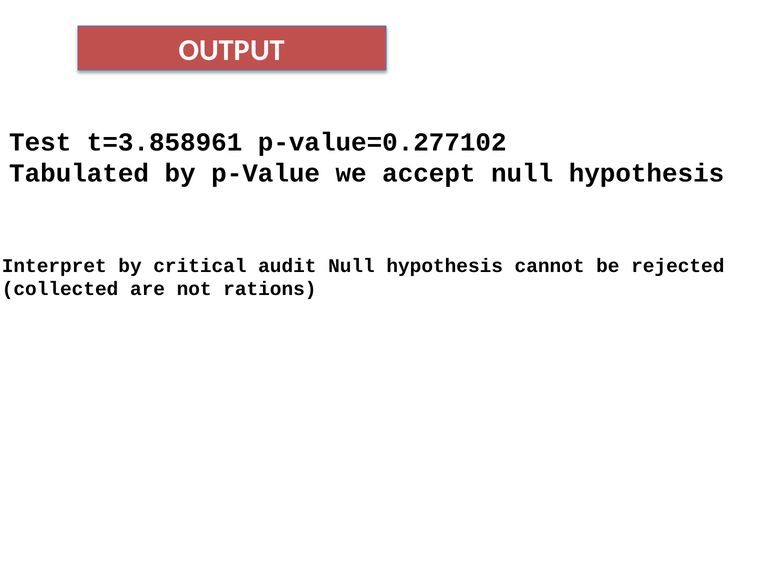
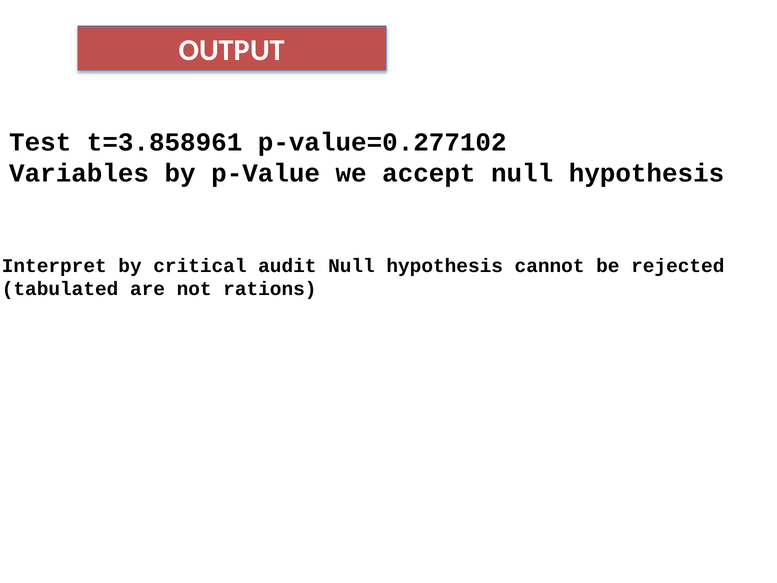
Tabulated: Tabulated -> Variables
collected: collected -> tabulated
